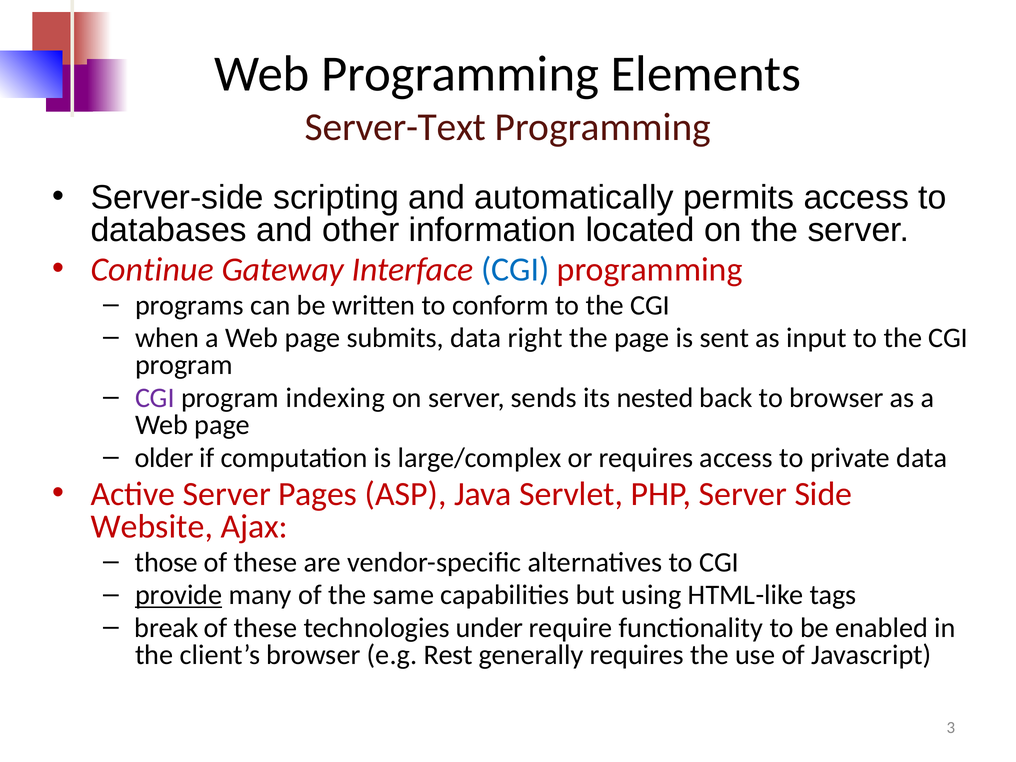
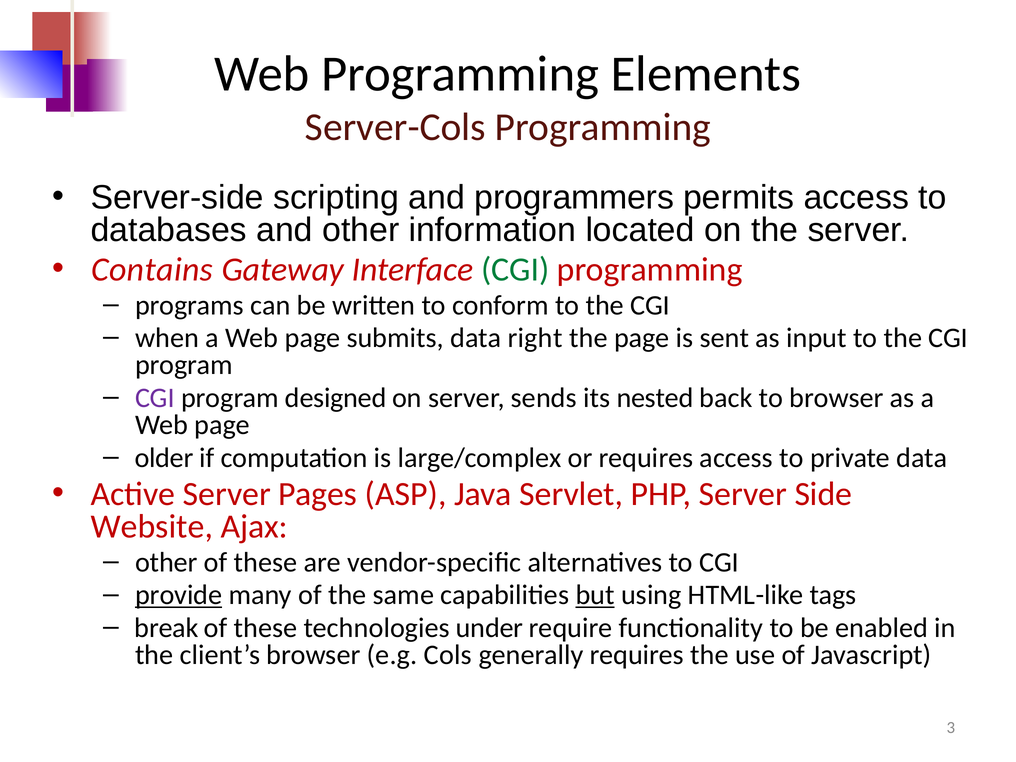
Server-Text: Server-Text -> Server-Cols
automatically: automatically -> programmers
Continue: Continue -> Contains
CGI at (515, 269) colour: blue -> green
indexing: indexing -> designed
those at (166, 562): those -> other
but underline: none -> present
Rest: Rest -> Cols
